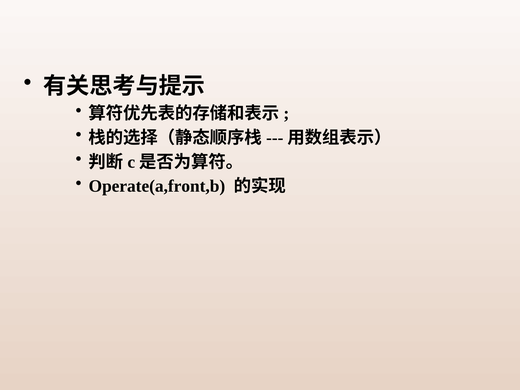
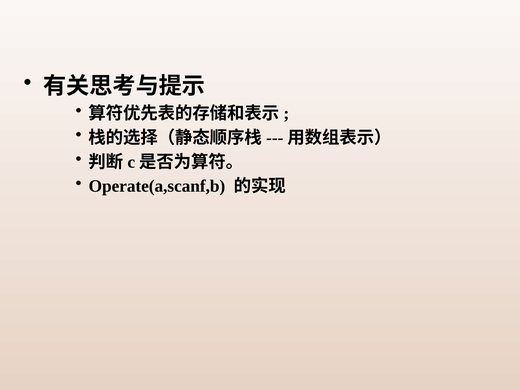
Operate(a,front,b: Operate(a,front,b -> Operate(a,scanf,b
